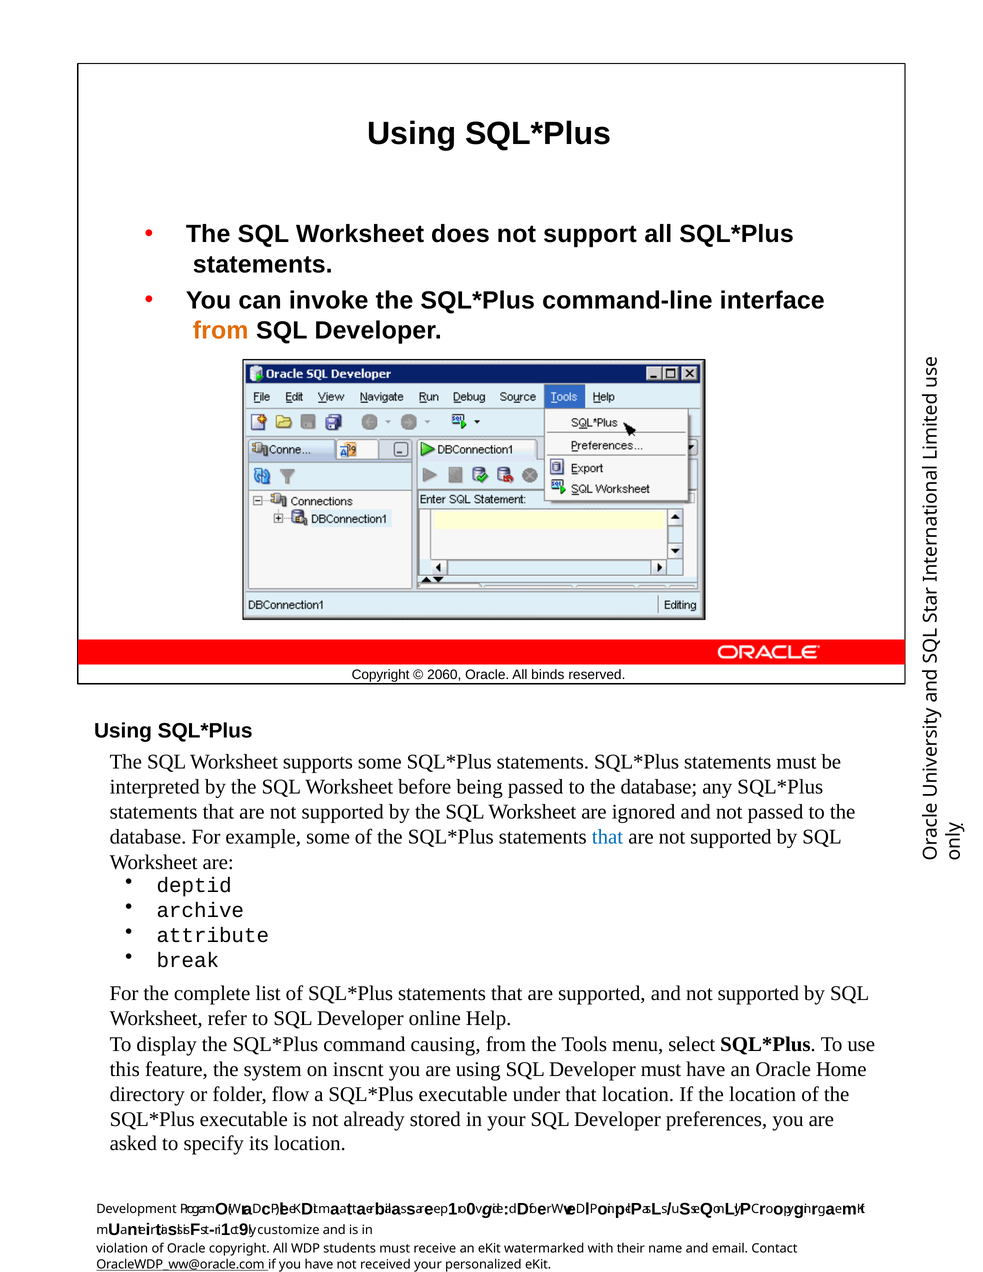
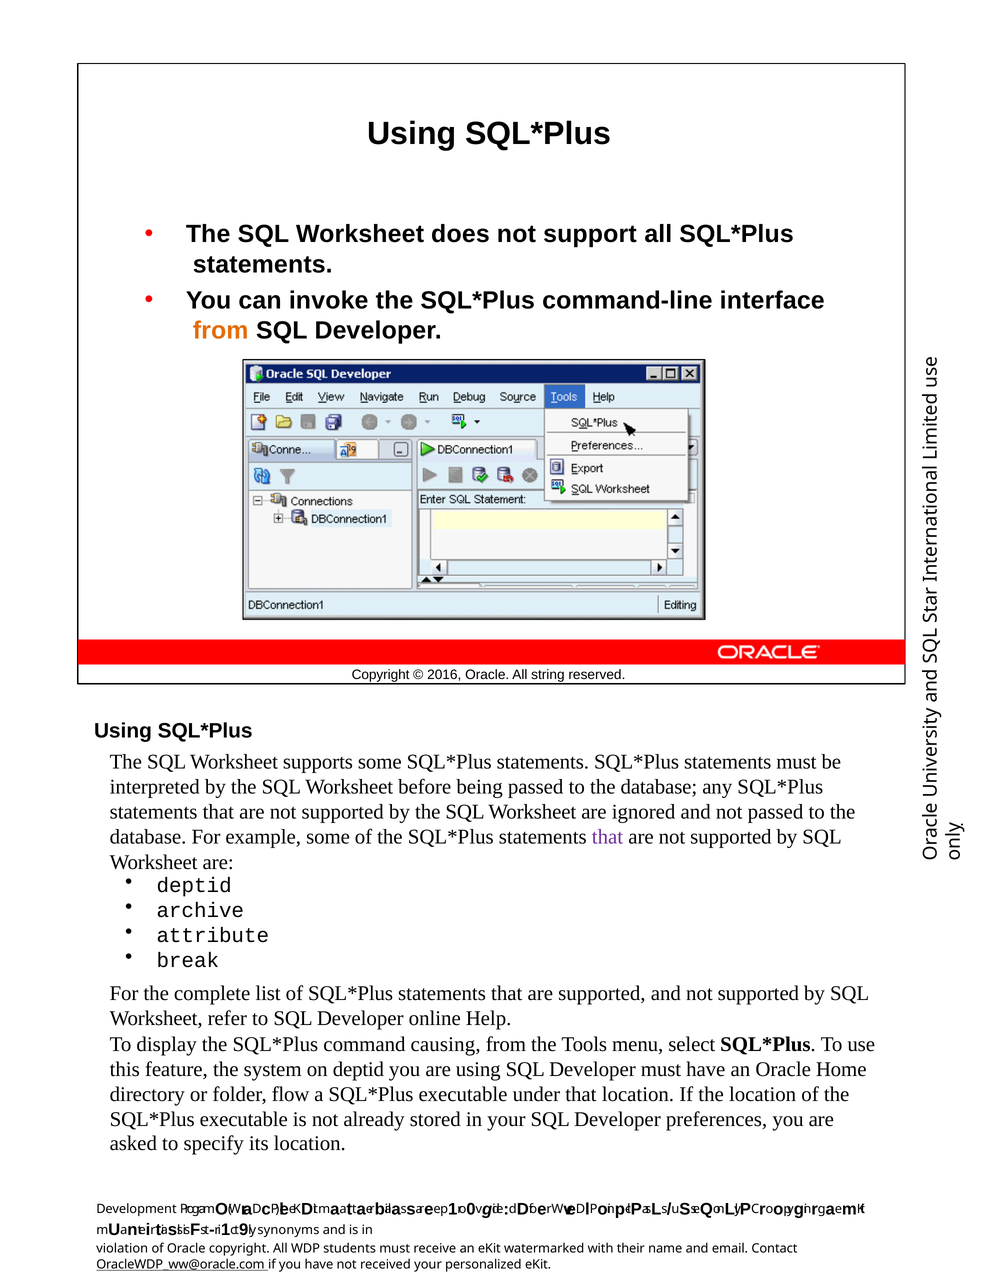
2060: 2060 -> 2016
binds: binds -> string
that at (607, 837) colour: blue -> purple
on inscnt: inscnt -> deptid
customize: customize -> synonyms
